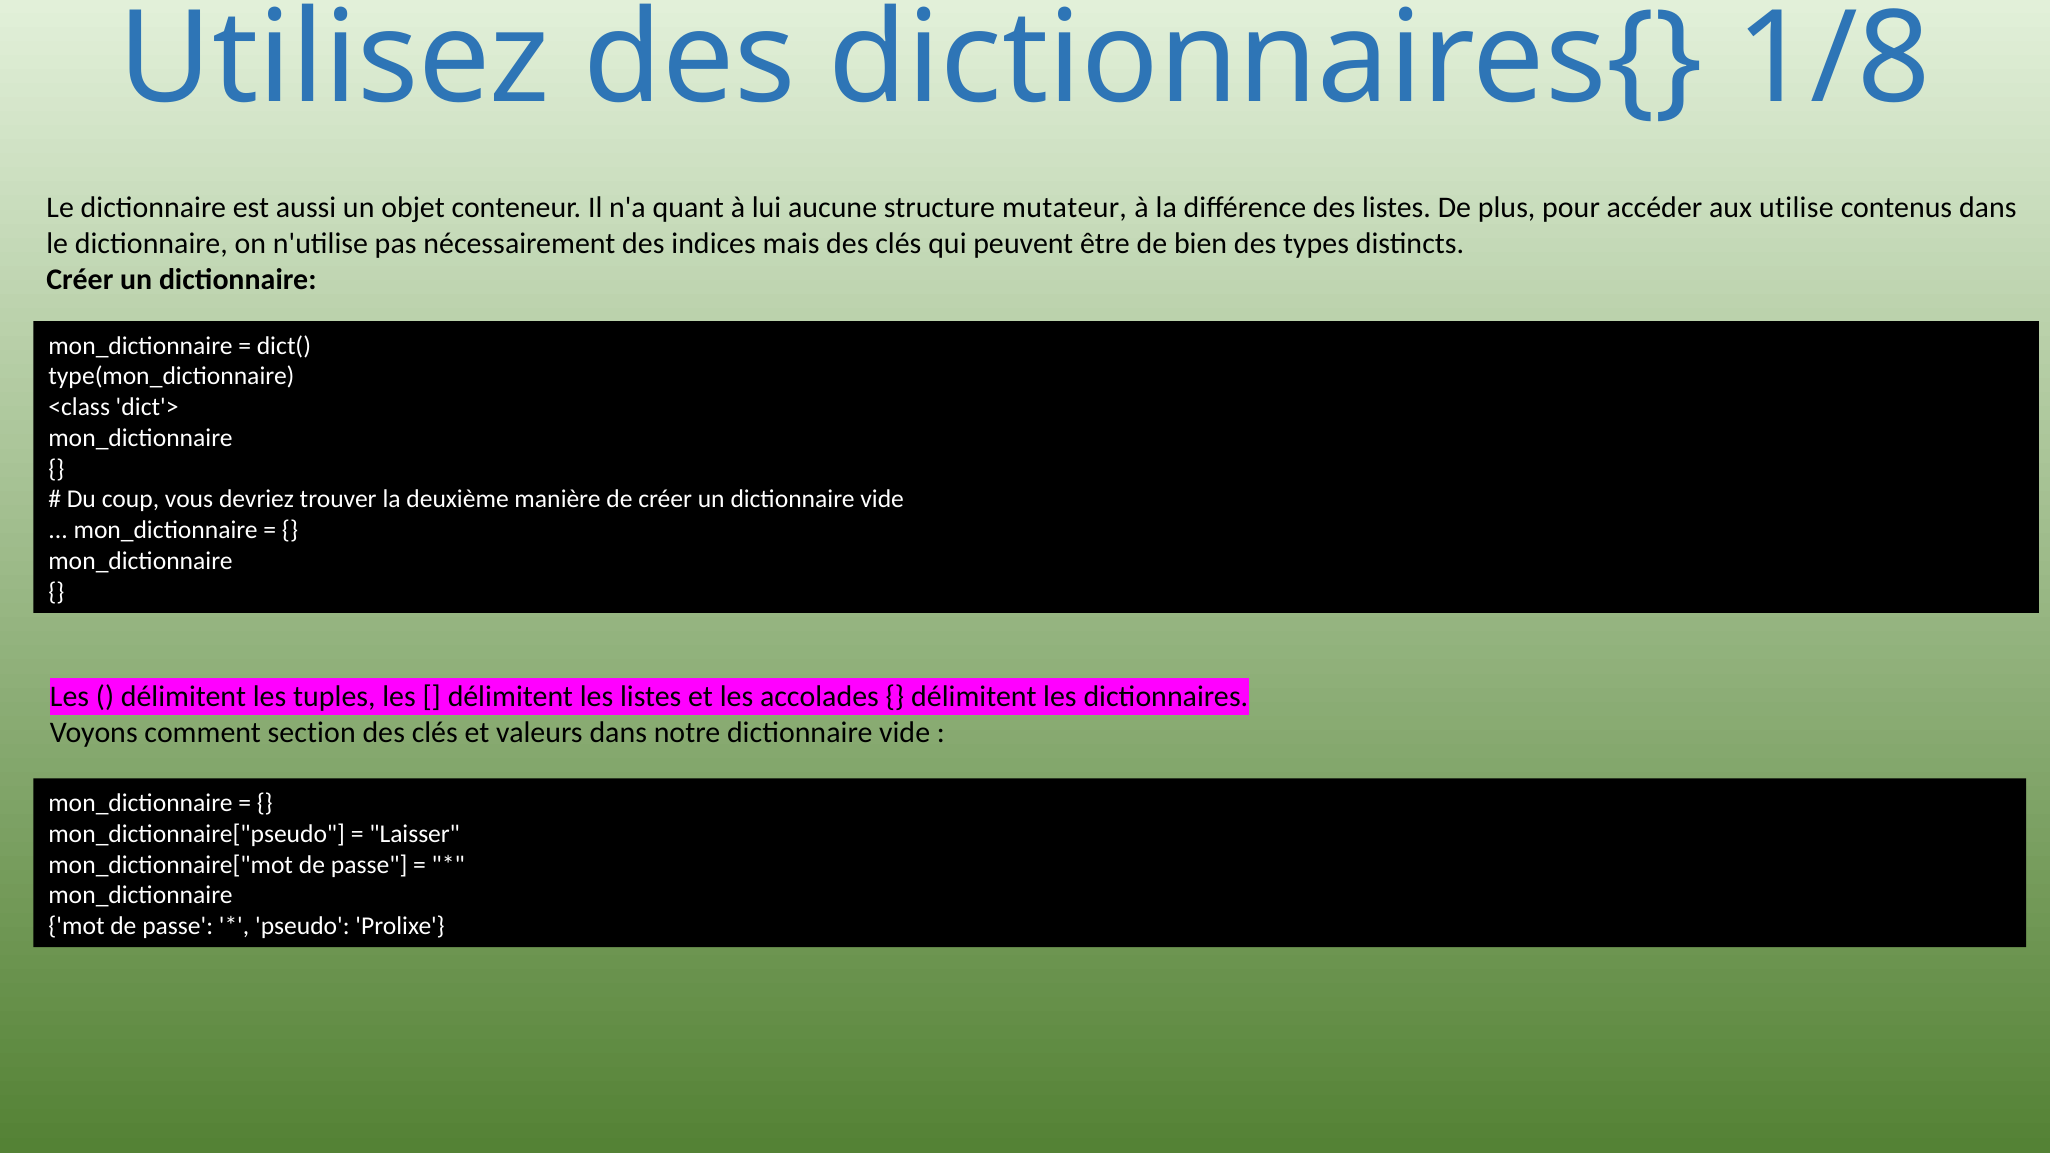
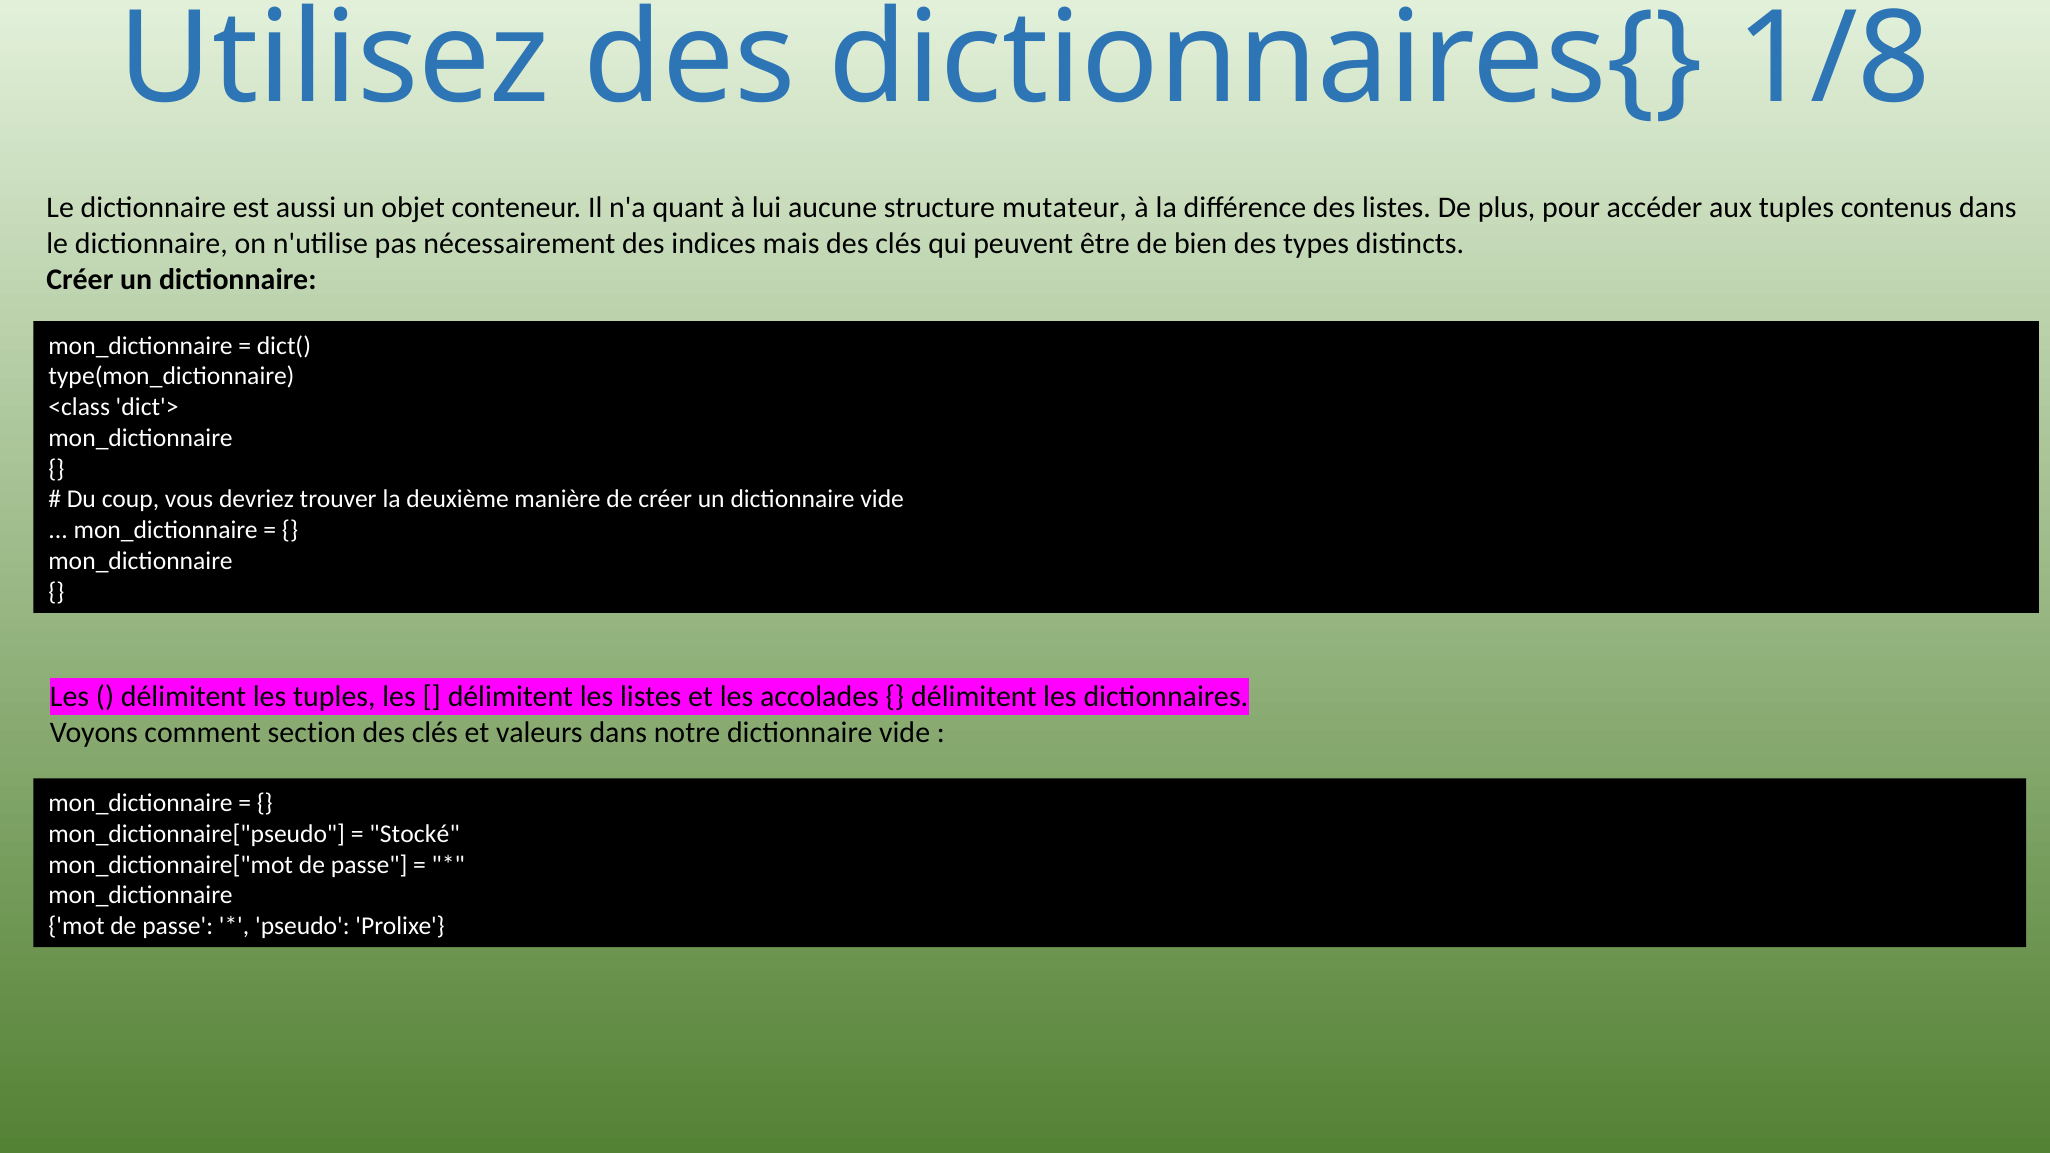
aux utilise: utilise -> tuples
Laisser: Laisser -> Stocké
